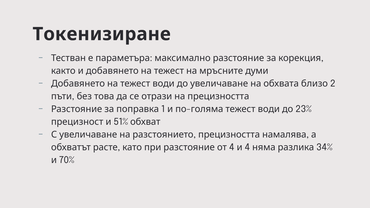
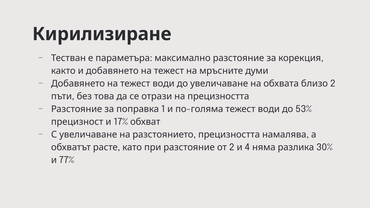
Токенизиране: Токенизиране -> Кирилизиране
23%: 23% -> 53%
51%: 51% -> 17%
4 at (232, 148): 4 -> 2
34%: 34% -> 30%
70%: 70% -> 77%
